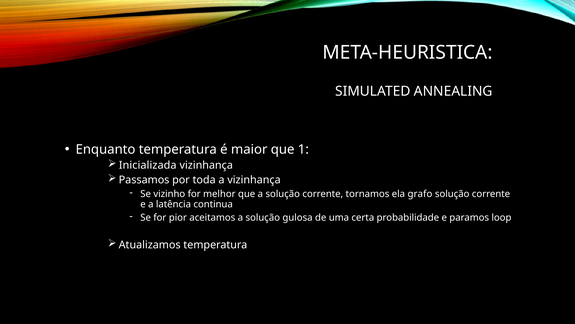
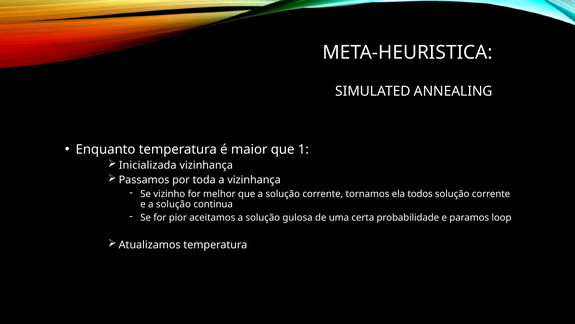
grafo: grafo -> todos
e a latência: latência -> solução
